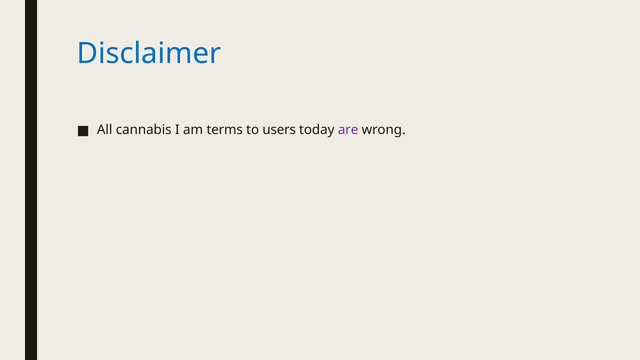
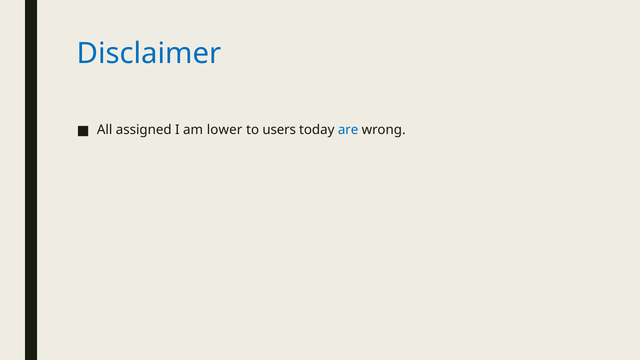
cannabis: cannabis -> assigned
terms: terms -> lower
are colour: purple -> blue
